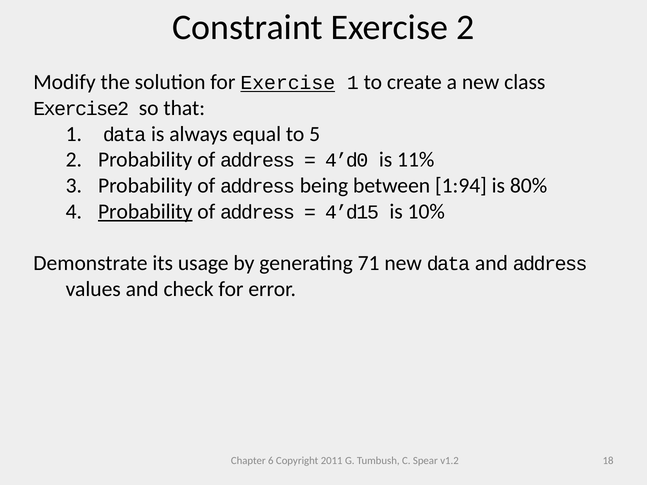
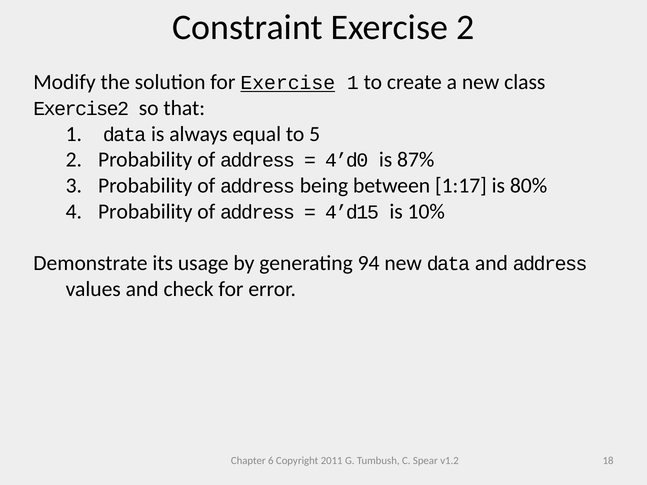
11%: 11% -> 87%
1:94: 1:94 -> 1:17
Probability at (145, 212) underline: present -> none
71: 71 -> 94
